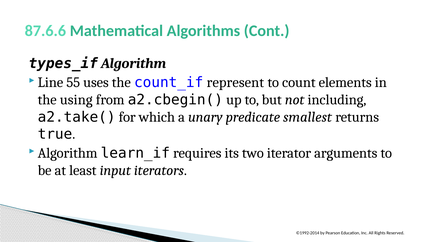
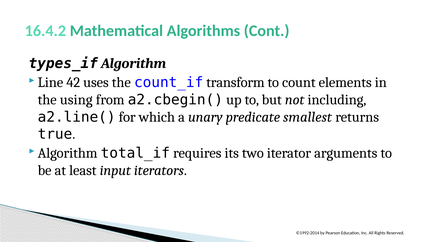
87.6.6: 87.6.6 -> 16.4.2
55: 55 -> 42
represent: represent -> transform
a2.take(: a2.take( -> a2.line(
learn_if: learn_if -> total_if
